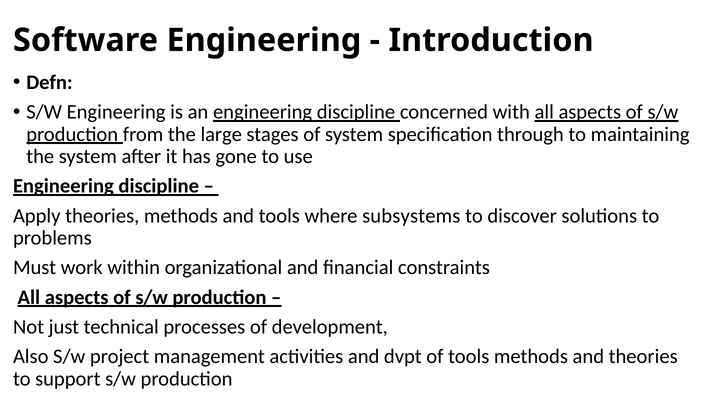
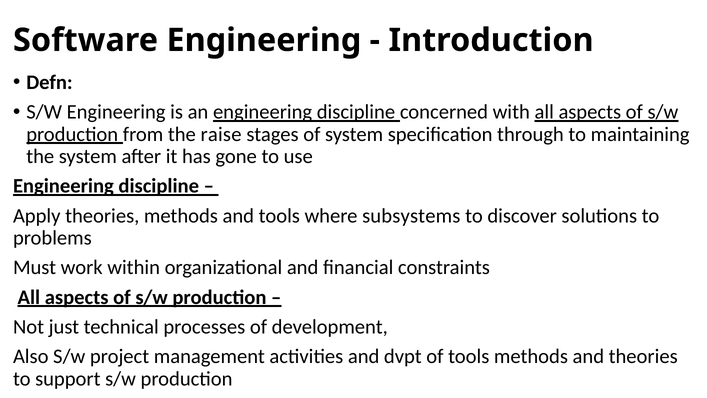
large: large -> raise
